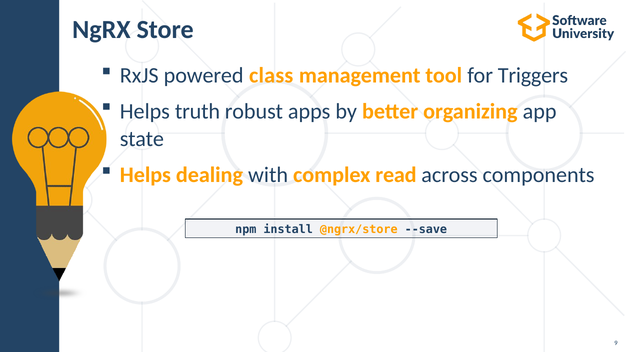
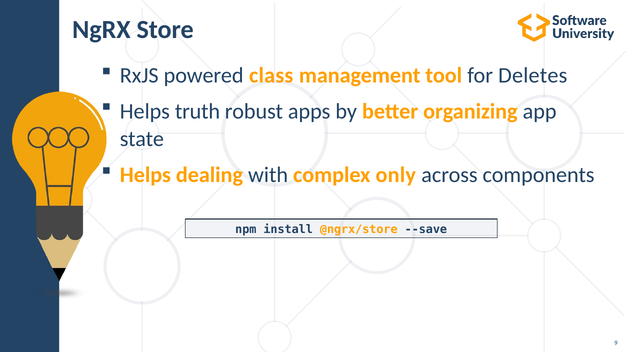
Triggers: Triggers -> Deletes
read: read -> only
